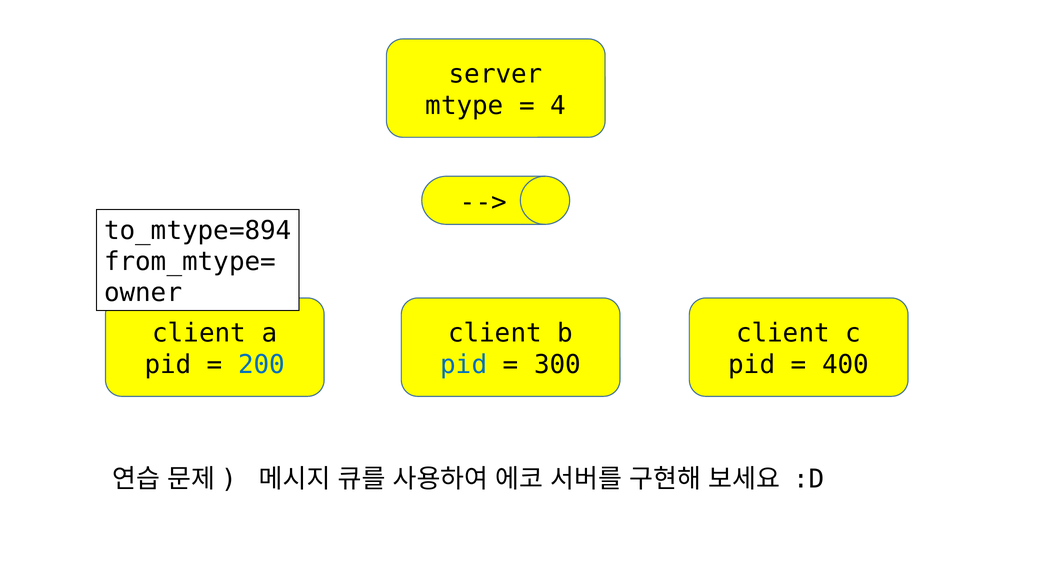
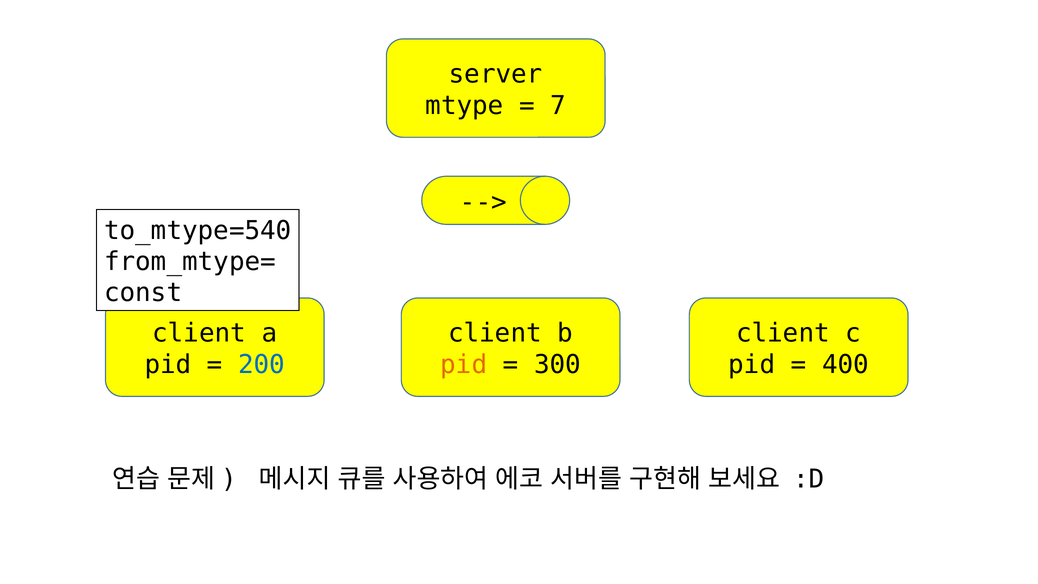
4: 4 -> 7
to_mtype=894: to_mtype=894 -> to_mtype=540
owner: owner -> const
pid at (464, 364) colour: blue -> orange
